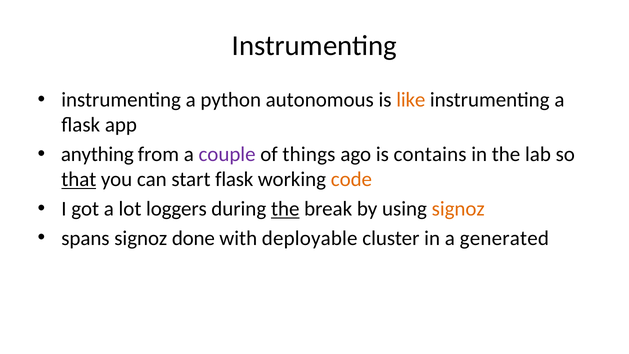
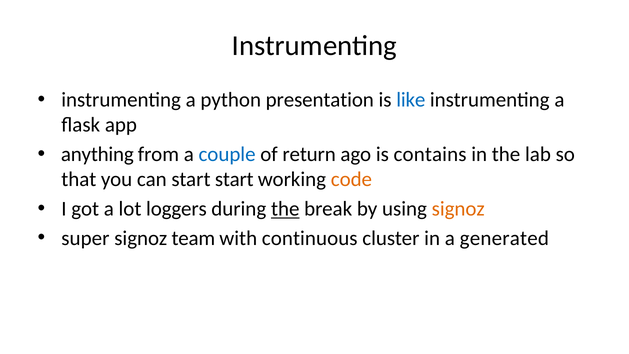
autonomous: autonomous -> presentation
like colour: orange -> blue
couple colour: purple -> blue
things: things -> return
that underline: present -> none
start flask: flask -> start
spans: spans -> super
done: done -> team
deployable: deployable -> continuous
